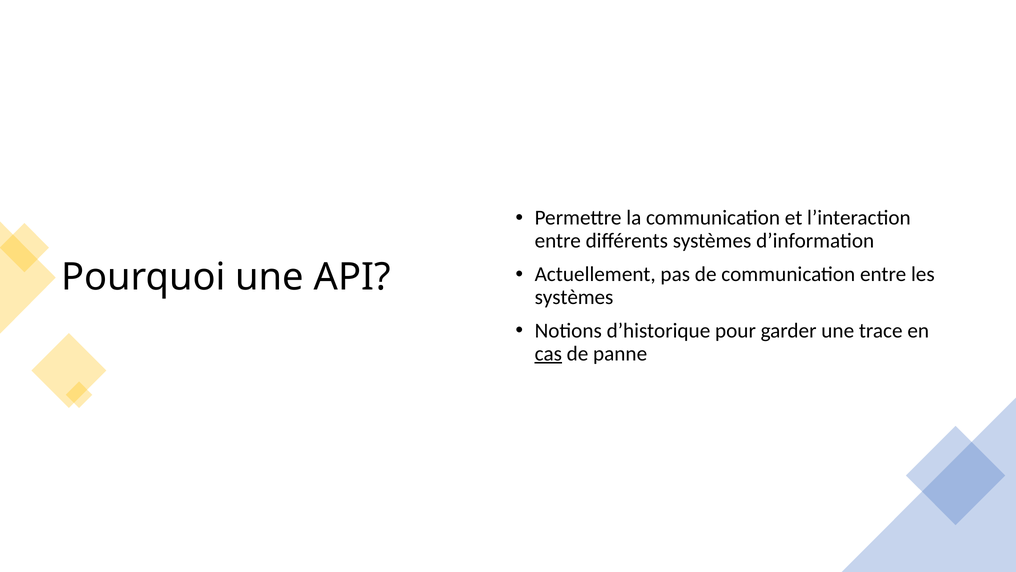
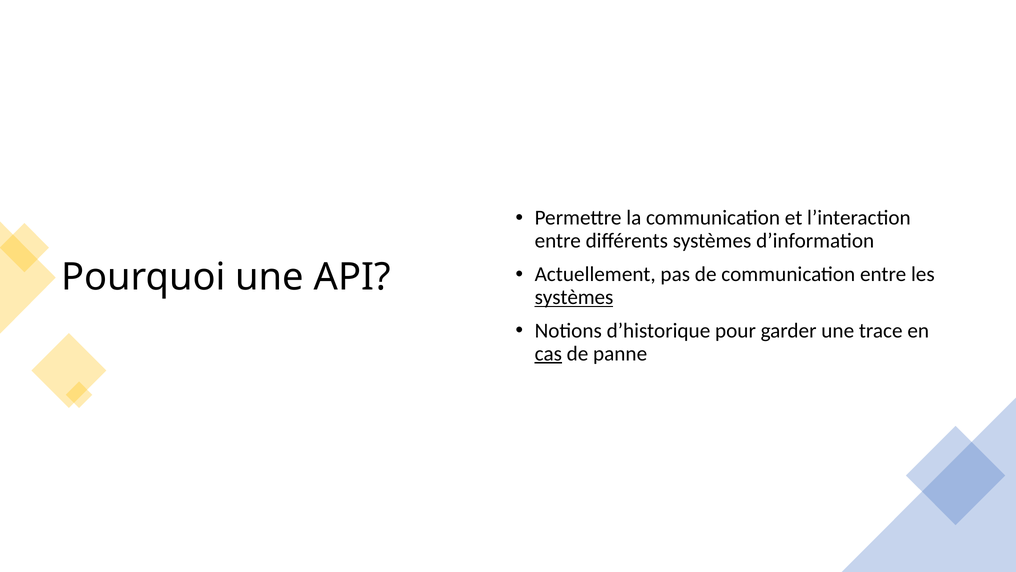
systèmes at (574, 297) underline: none -> present
